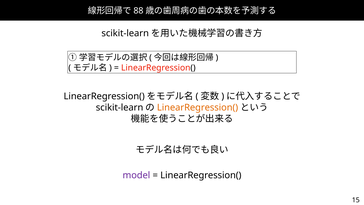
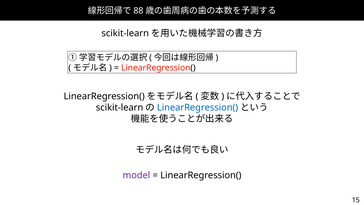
LinearRegression( at (198, 107) colour: orange -> blue
